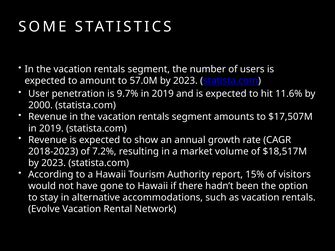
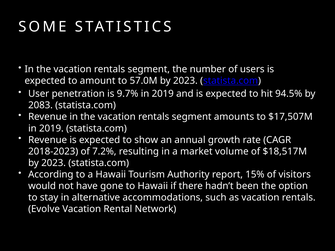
11.6%: 11.6% -> 94.5%
2000: 2000 -> 2083
